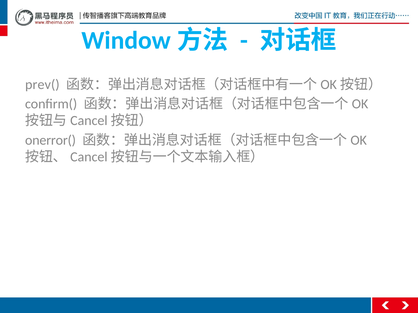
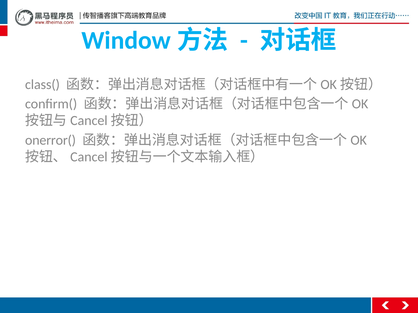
prev(: prev( -> class(
